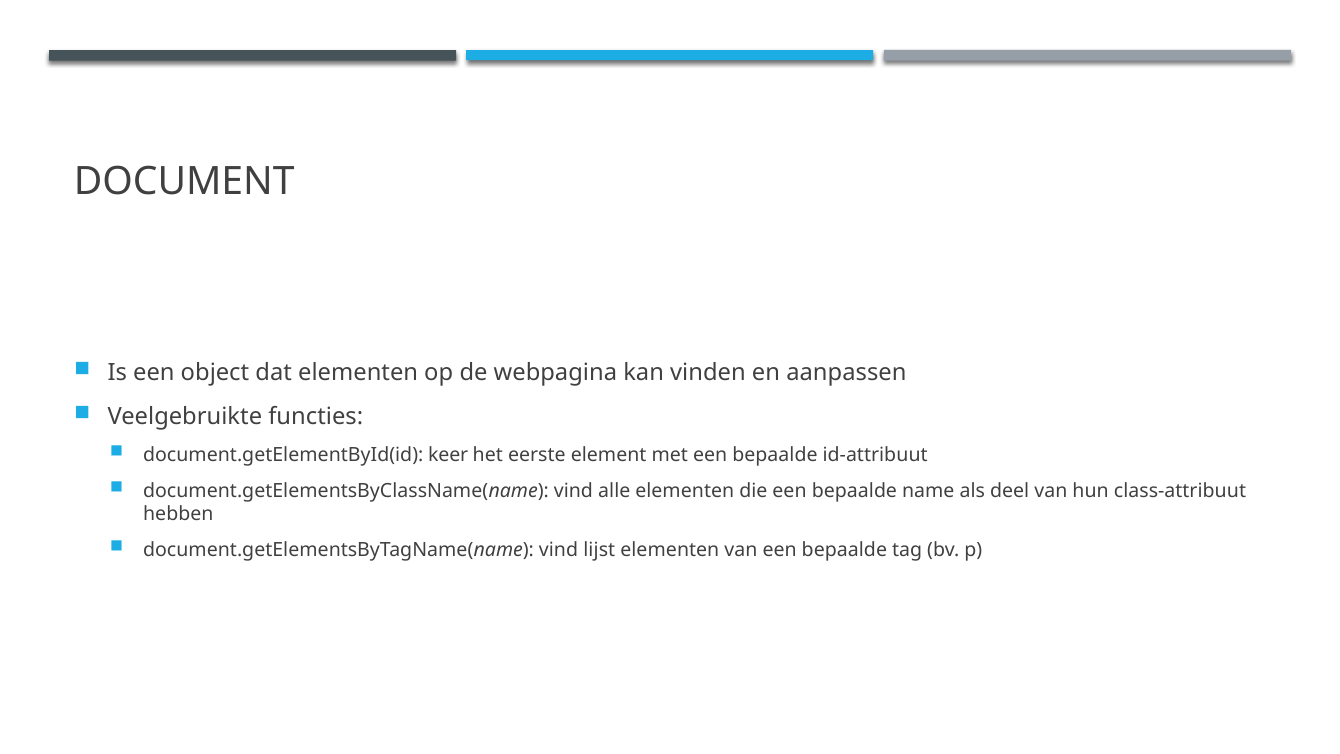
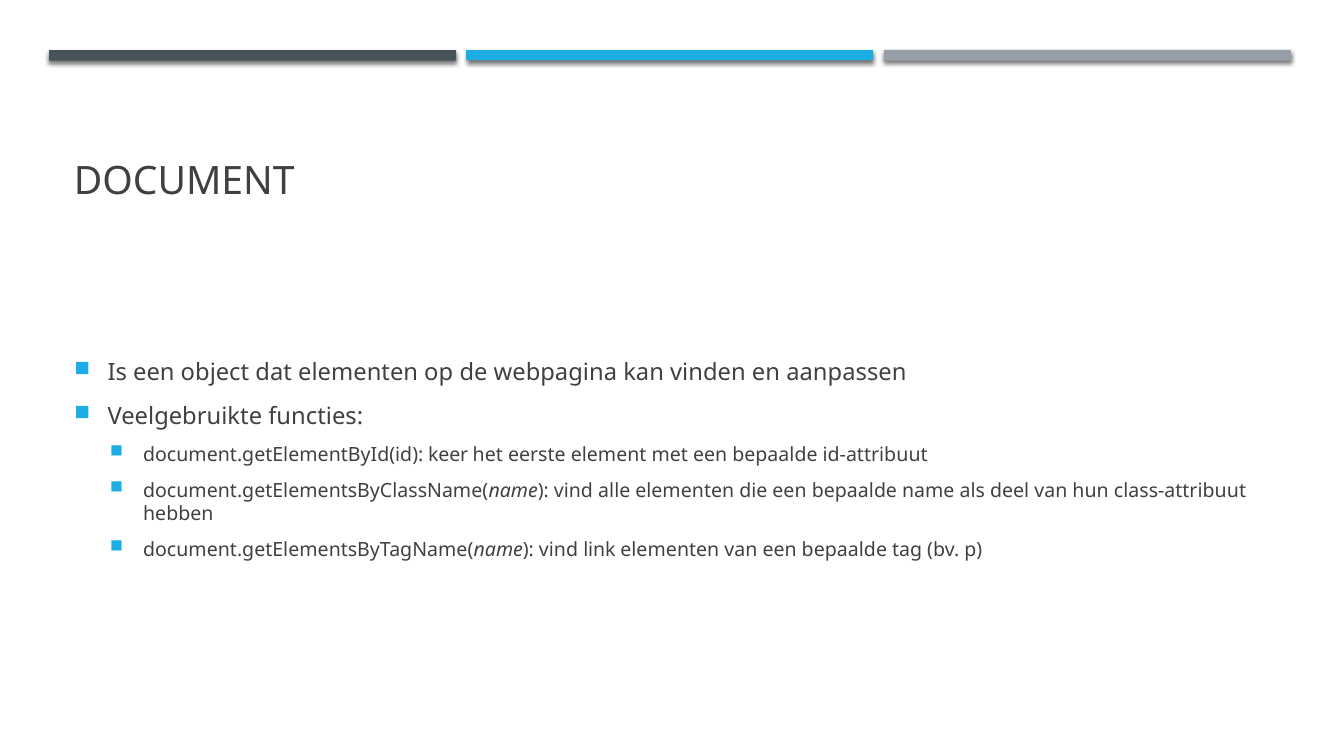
lijst: lijst -> link
